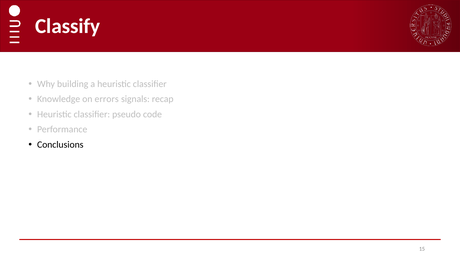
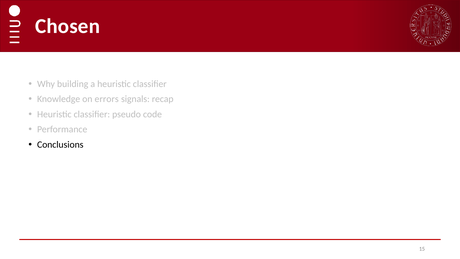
Classify: Classify -> Chosen
